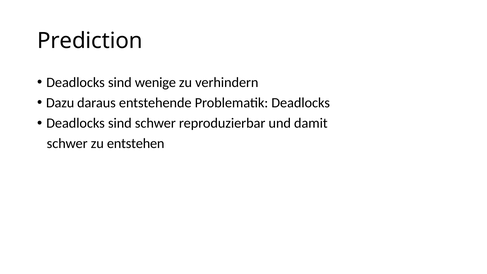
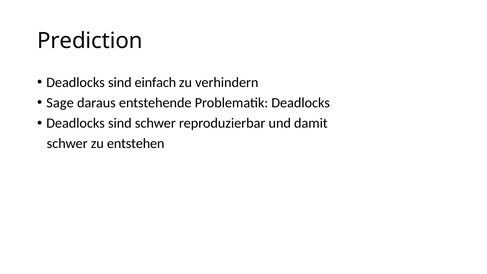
wenige: wenige -> einfach
Dazu: Dazu -> Sage
